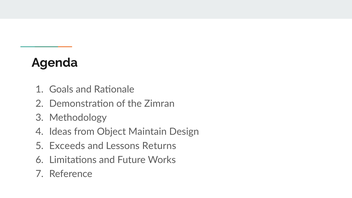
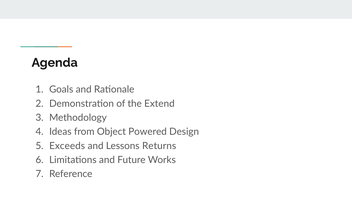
Zimran: Zimran -> Extend
Maintain: Maintain -> Powered
